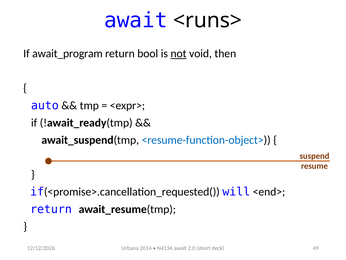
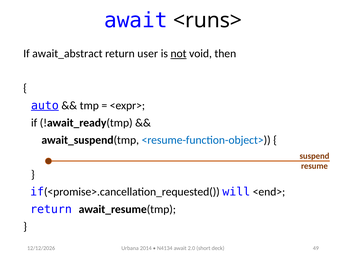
await_program: await_program -> await_abstract
bool: bool -> user
auto underline: none -> present
